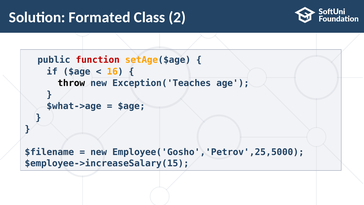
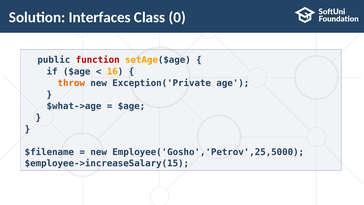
Formated: Formated -> Interfaces
2: 2 -> 0
throw colour: black -> orange
Exception('Teaches: Exception('Teaches -> Exception('Private
